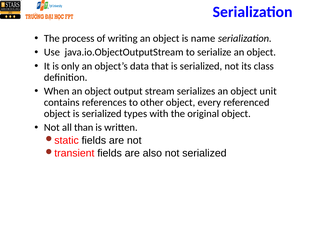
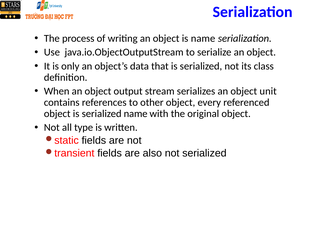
serialized types: types -> name
than: than -> type
